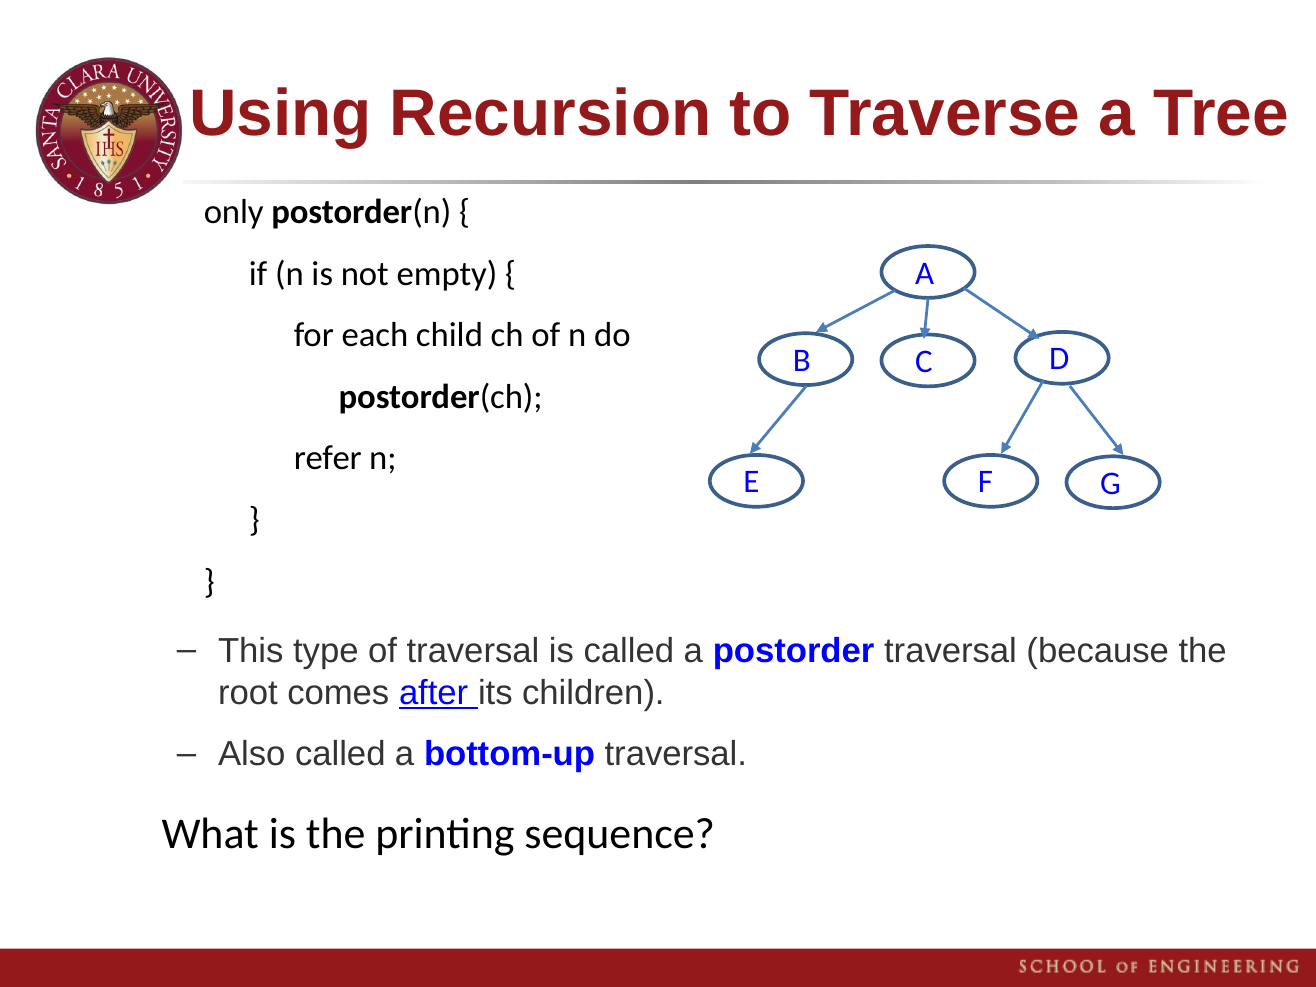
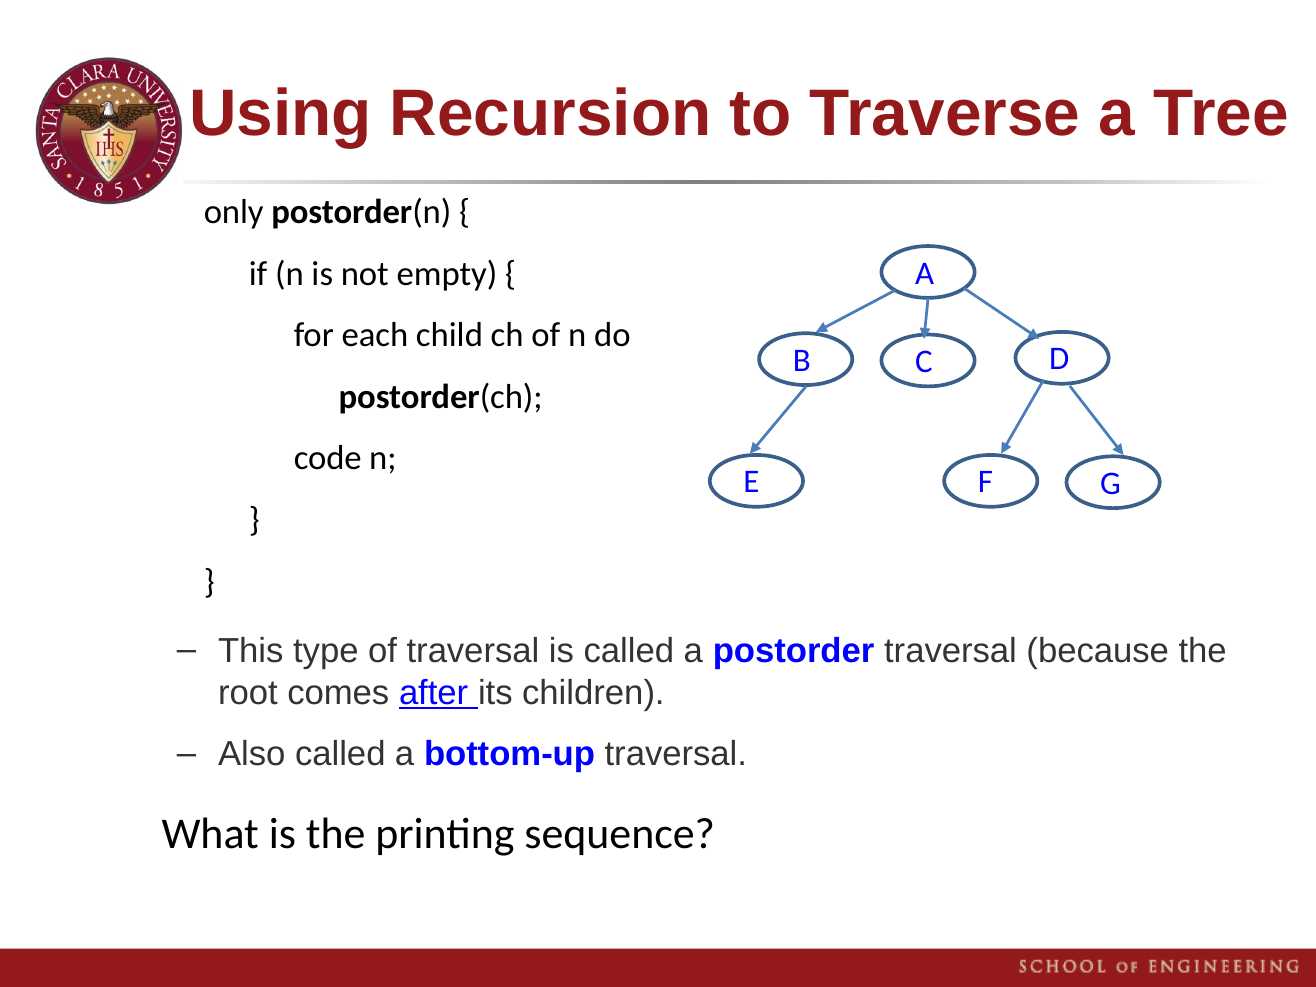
refer: refer -> code
